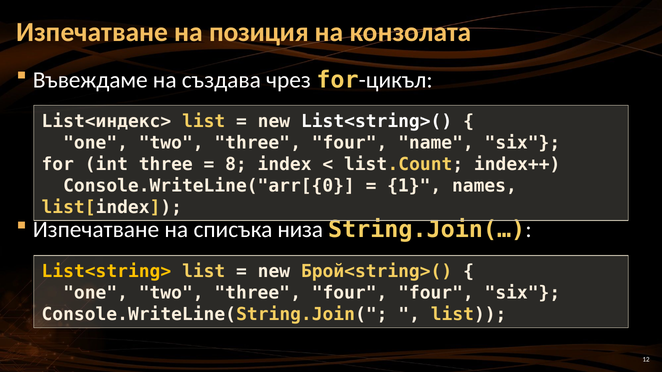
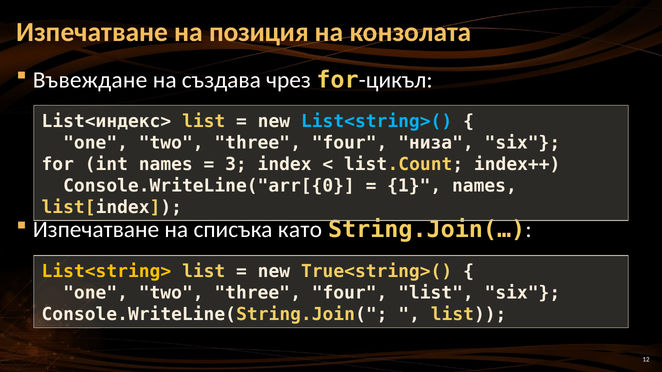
Въвеждаме: Въвеждаме -> Въвеждане
List<string>( colour: white -> light blue
name: name -> низа
int three: three -> names
8: 8 -> 3
низа: низа -> като
Брой<string>(: Брой<string>( -> True<string>(
four four: four -> list
